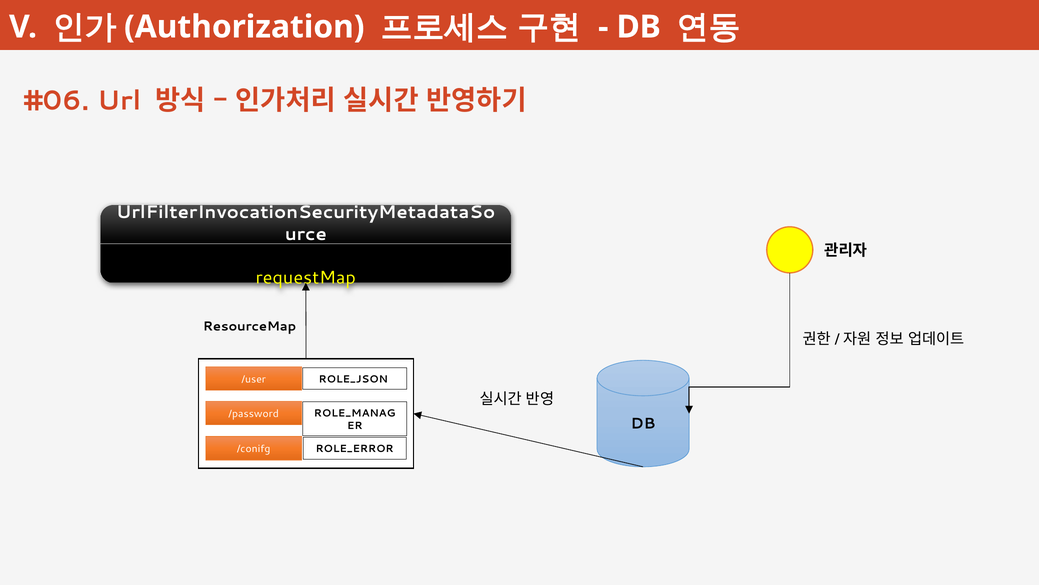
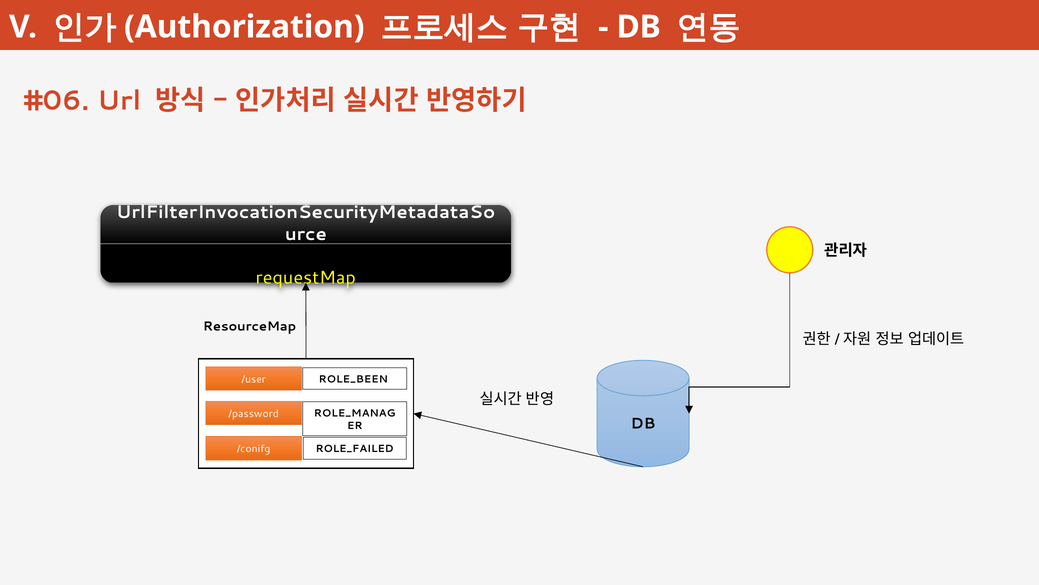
ROLE_JSON: ROLE_JSON -> ROLE_BEEN
ROLE_ERROR: ROLE_ERROR -> ROLE_FAILED
